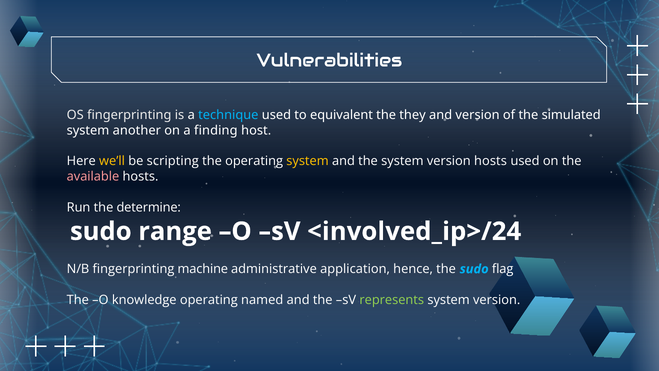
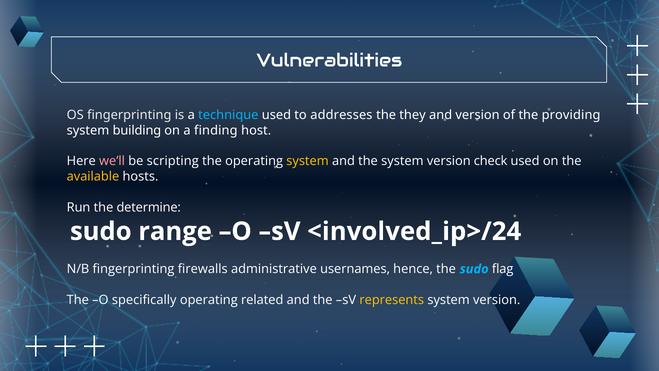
equivalent: equivalent -> addresses
simulated: simulated -> providing
another: another -> building
we’ll colour: yellow -> pink
version hosts: hosts -> check
available colour: pink -> yellow
machine: machine -> firewalls
application: application -> usernames
knowledge: knowledge -> specifically
named: named -> related
represents colour: light green -> yellow
